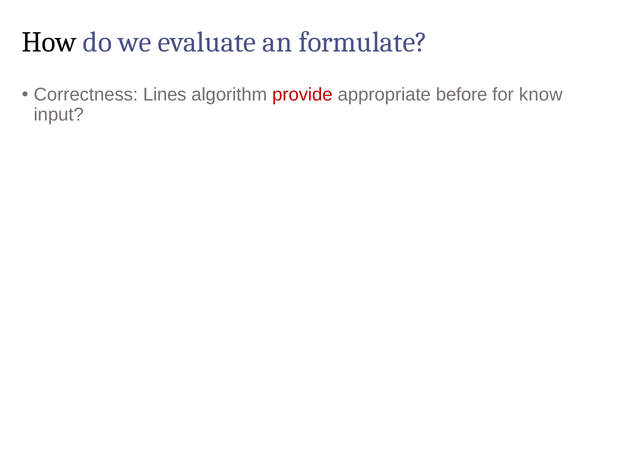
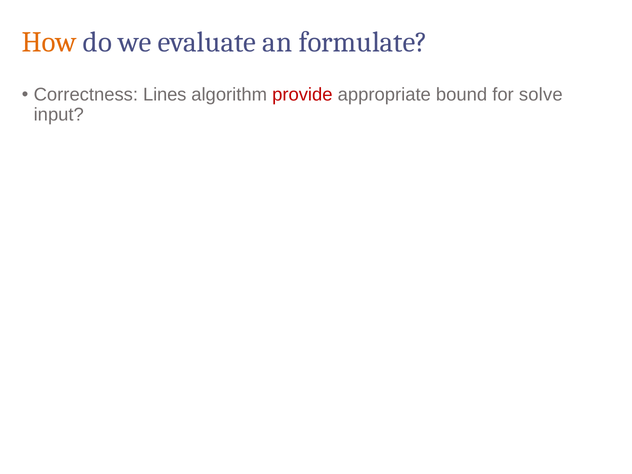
How colour: black -> orange
before: before -> bound
know: know -> solve
